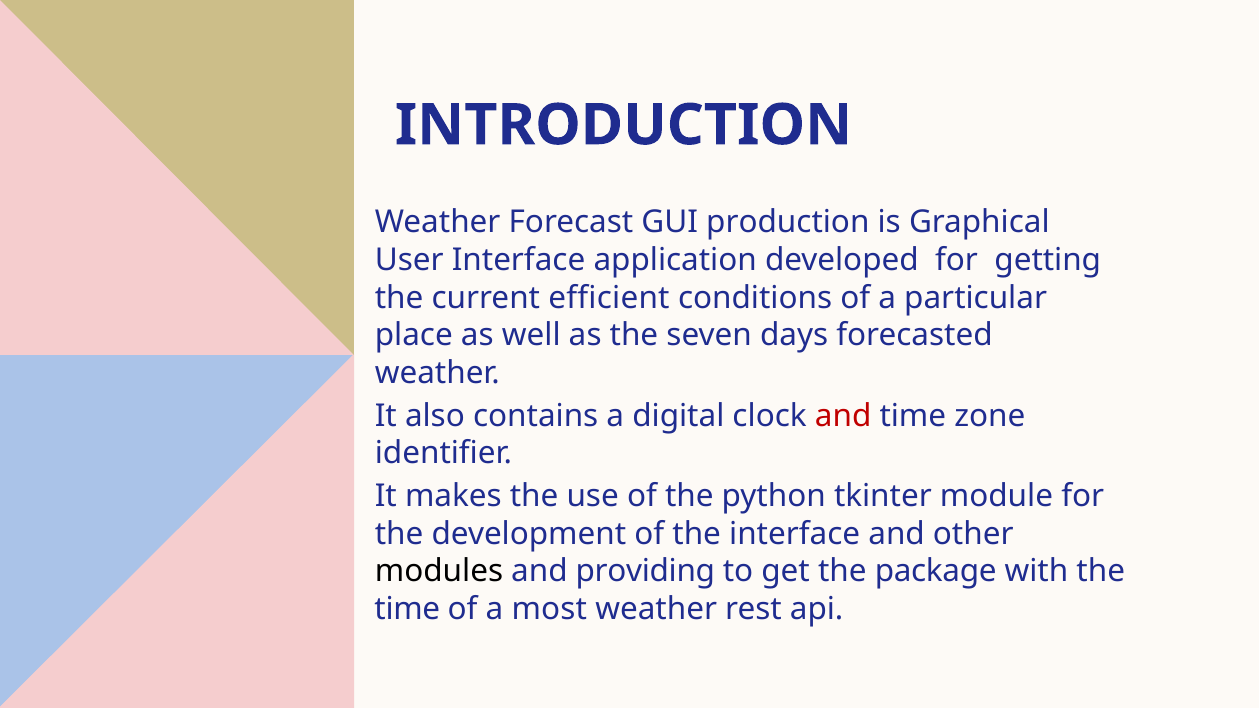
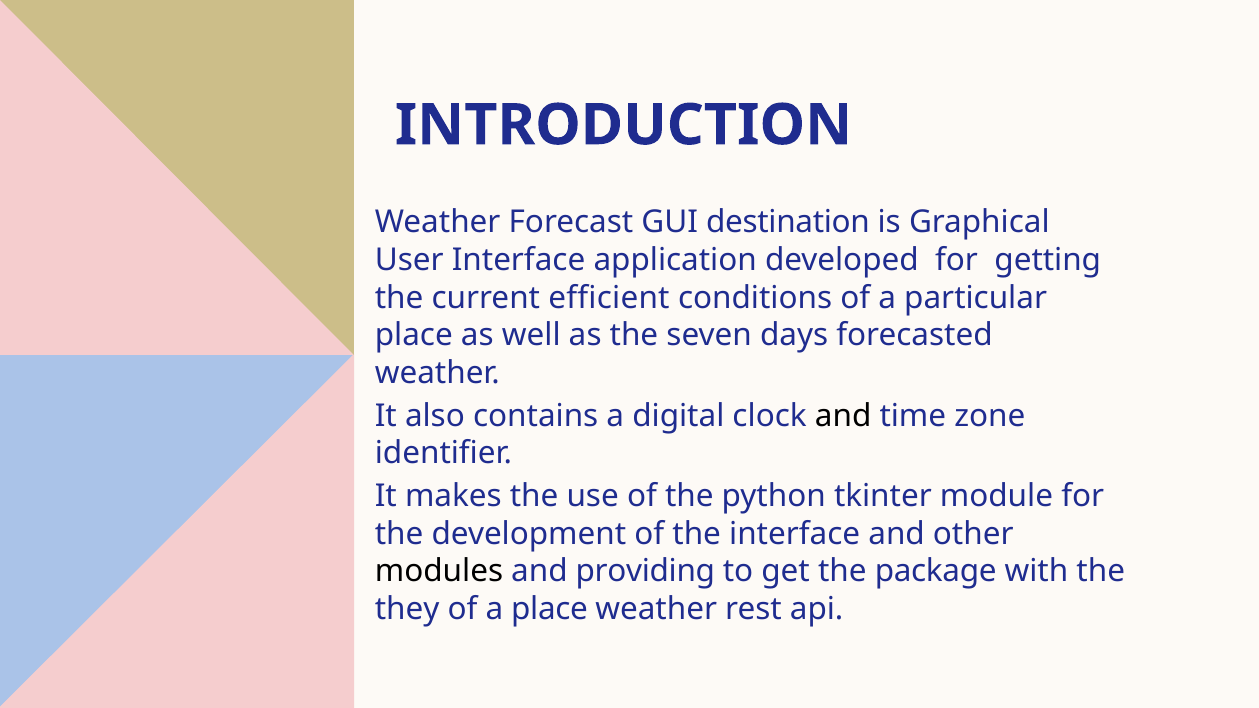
production: production -> destination
and at (843, 416) colour: red -> black
time at (407, 609): time -> they
a most: most -> place
